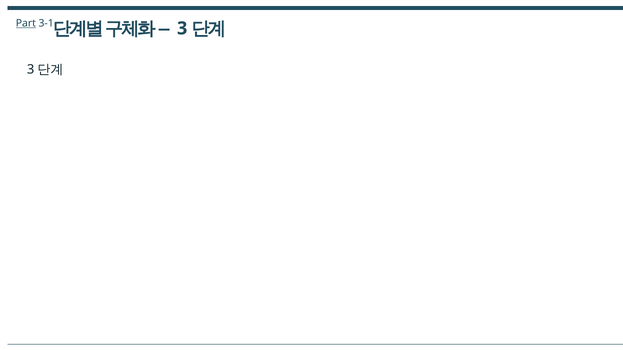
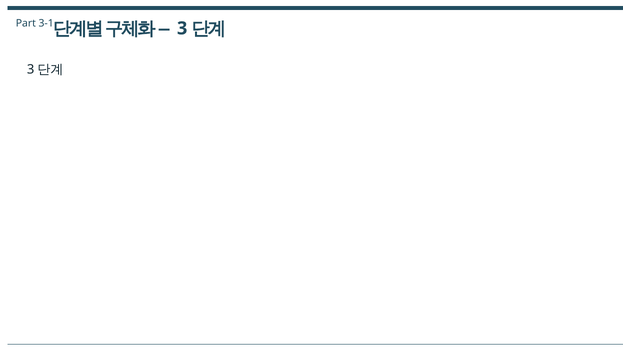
Part underline: present -> none
